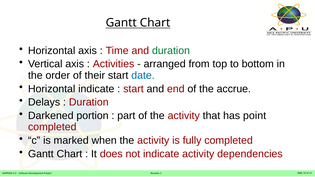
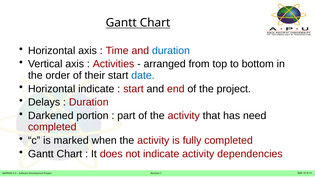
duration at (171, 51) colour: green -> blue
the accrue: accrue -> project
point: point -> need
